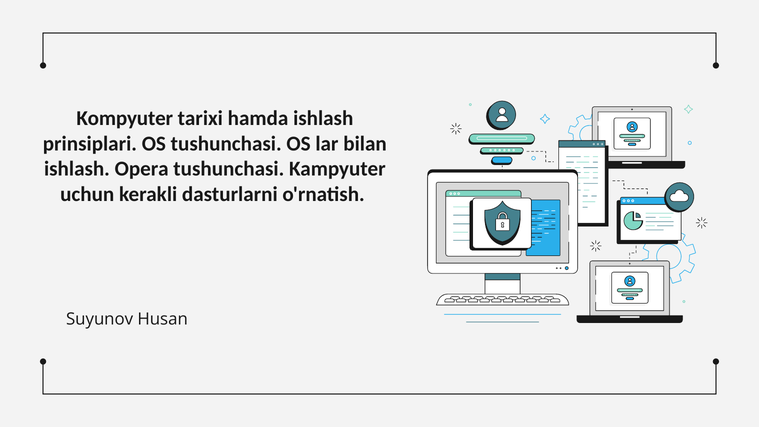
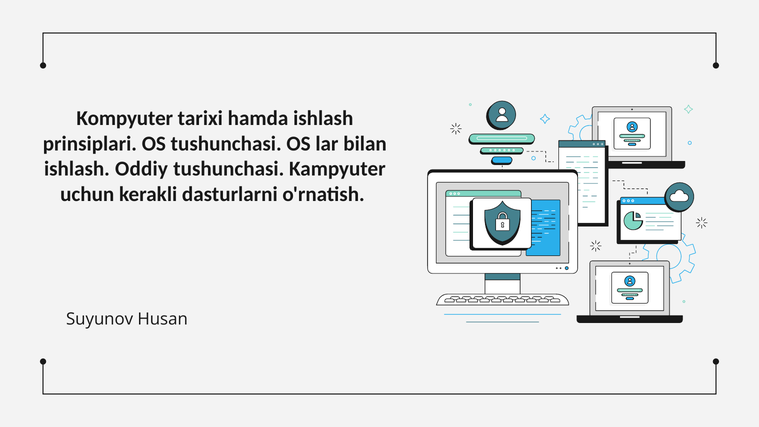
Opera: Opera -> Oddiy
